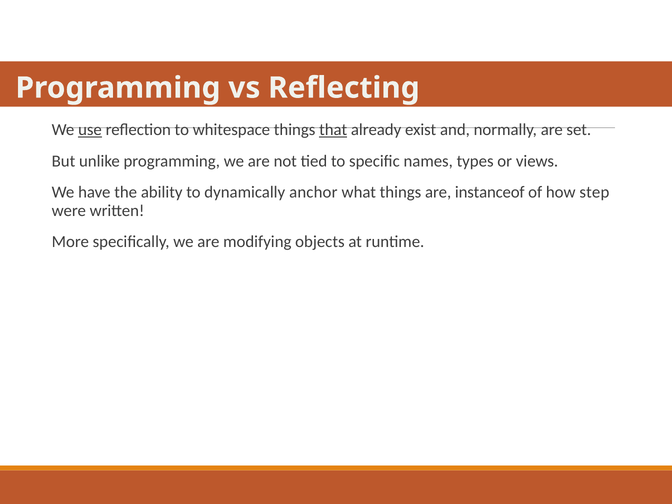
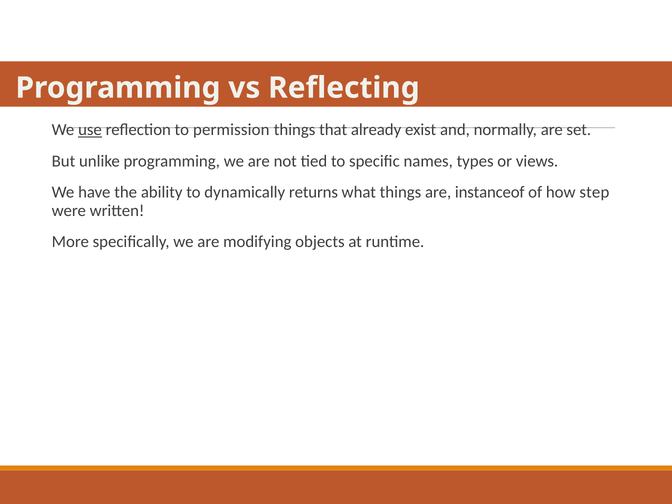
whitespace: whitespace -> permission
that underline: present -> none
anchor: anchor -> returns
